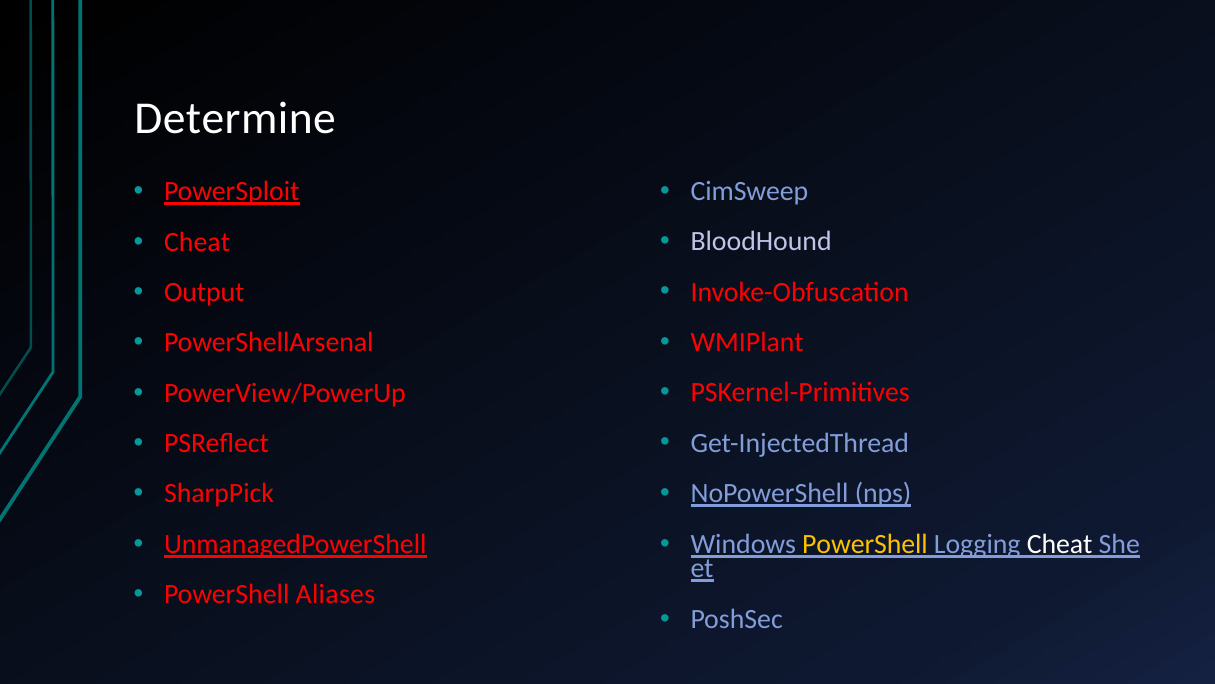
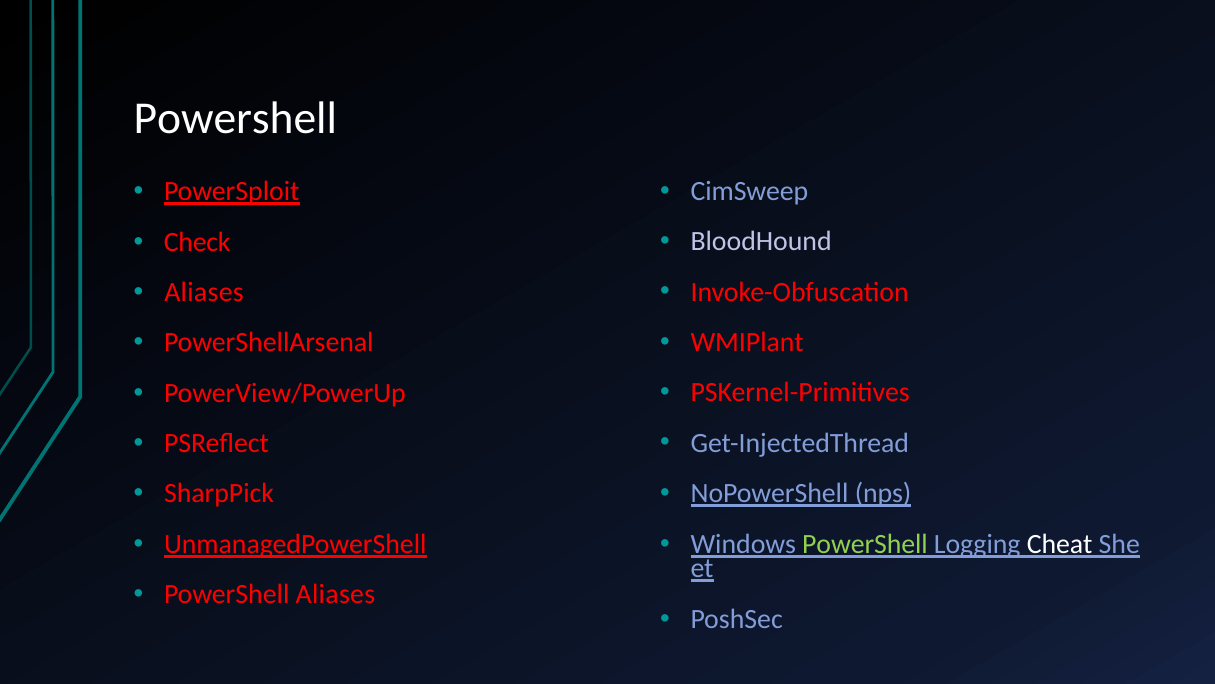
Determine at (235, 118): Determine -> Powershell
Cheat at (197, 242): Cheat -> Check
Output at (204, 292): Output -> Aliases
PowerShell at (865, 544) colour: yellow -> light green
